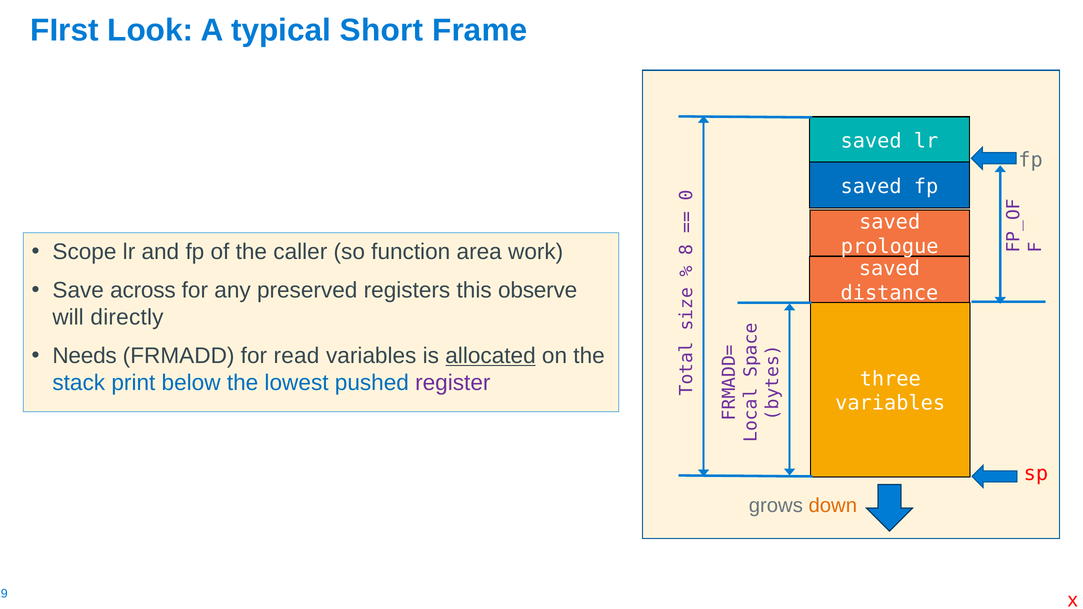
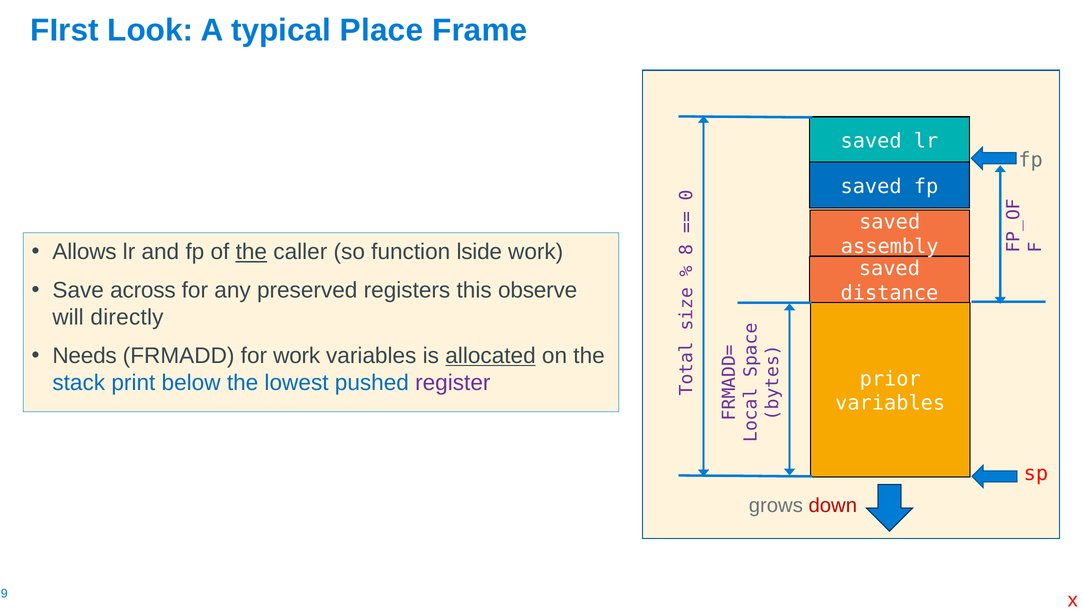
Short: Short -> Place
prologue: prologue -> assembly
Scope: Scope -> Allows
the at (251, 252) underline: none -> present
area: area -> lside
for read: read -> work
three: three -> prior
down colour: orange -> red
